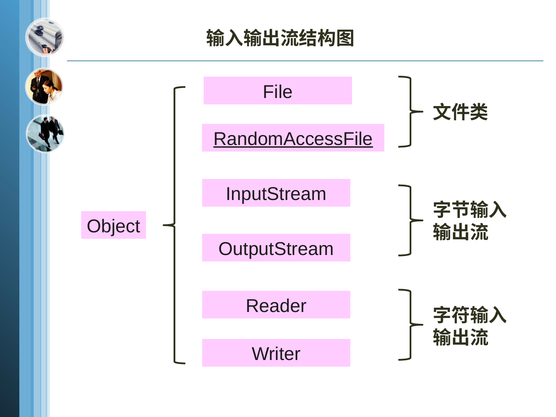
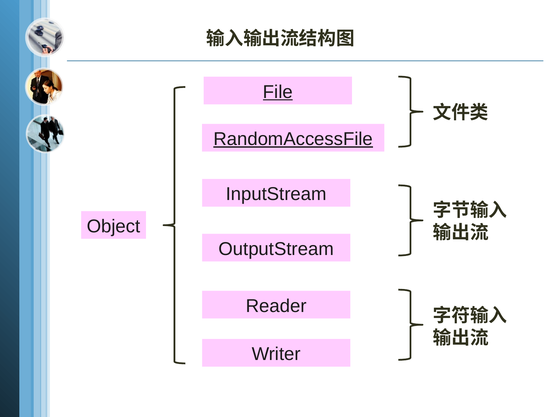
File underline: none -> present
